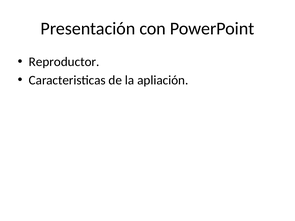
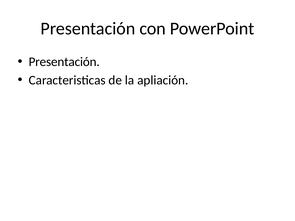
Reproductor at (64, 62): Reproductor -> Presentación
